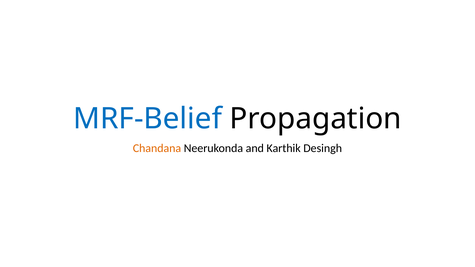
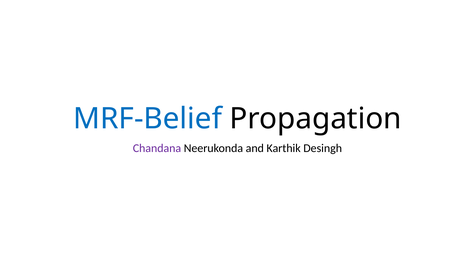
Chandana colour: orange -> purple
